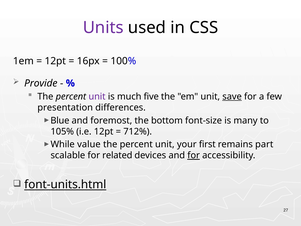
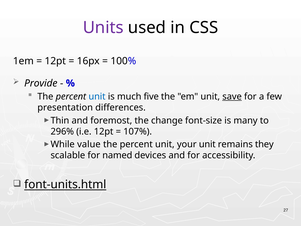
unit at (97, 96) colour: purple -> blue
Blue: Blue -> Thin
bottom: bottom -> change
105%: 105% -> 296%
712%: 712% -> 107%
your first: first -> unit
part: part -> they
related: related -> named
for at (194, 155) underline: present -> none
